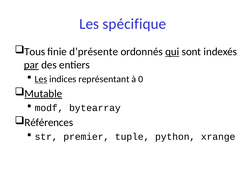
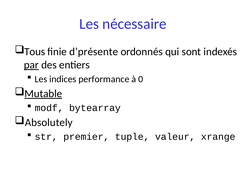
spécifique: spécifique -> nécessaire
qui underline: present -> none
Les at (41, 79) underline: present -> none
représentant: représentant -> performance
Références: Références -> Absolutely
python: python -> valeur
